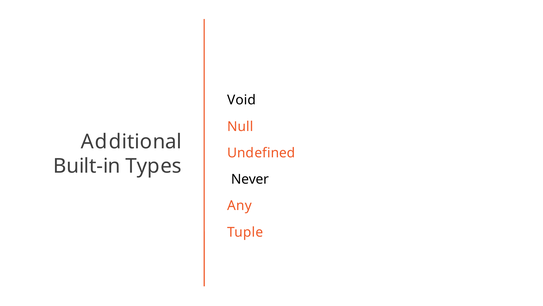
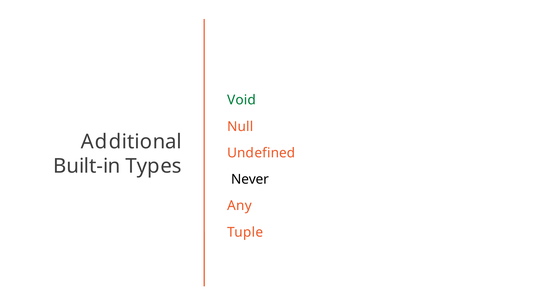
Void colour: black -> green
